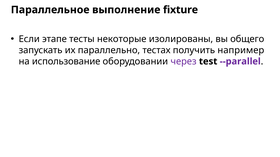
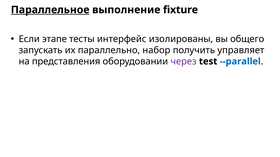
Параллельное underline: none -> present
некоторые: некоторые -> интерфейс
тестах: тестах -> набор
например: например -> управляет
использование: использование -> представления
--parallel colour: purple -> blue
